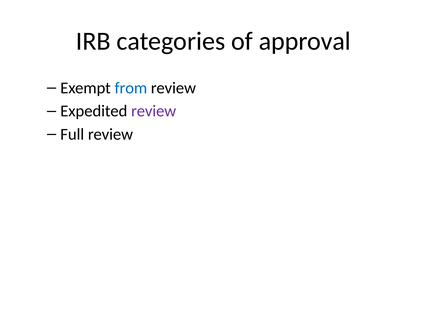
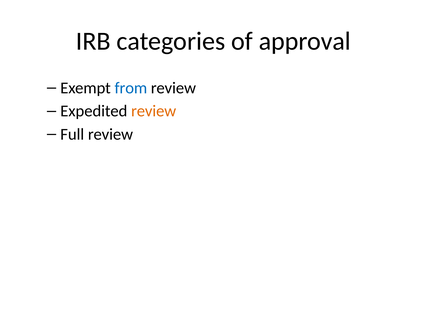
review at (154, 111) colour: purple -> orange
